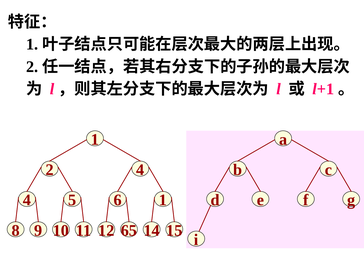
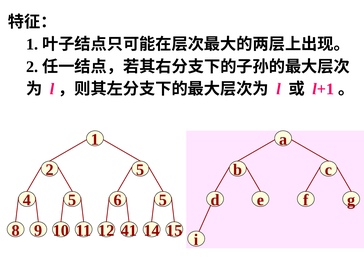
2 4: 4 -> 5
6 1: 1 -> 5
65: 65 -> 41
